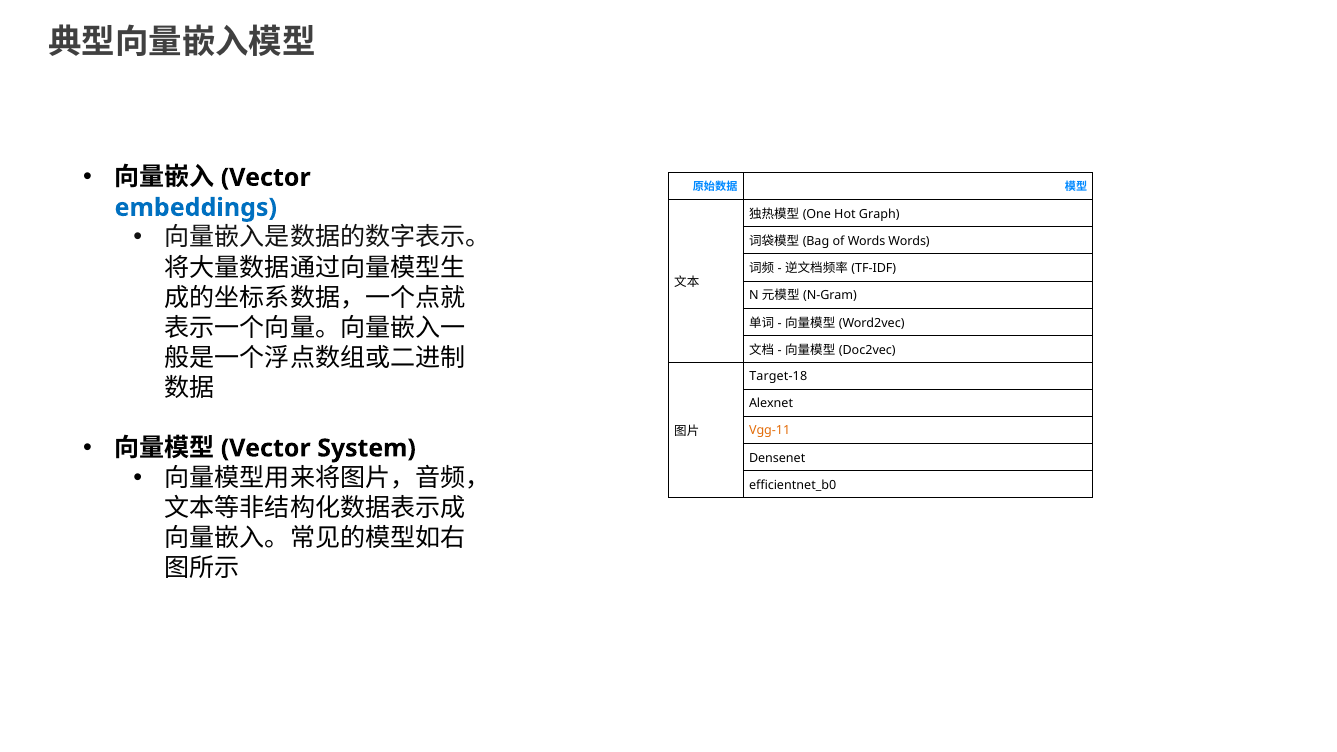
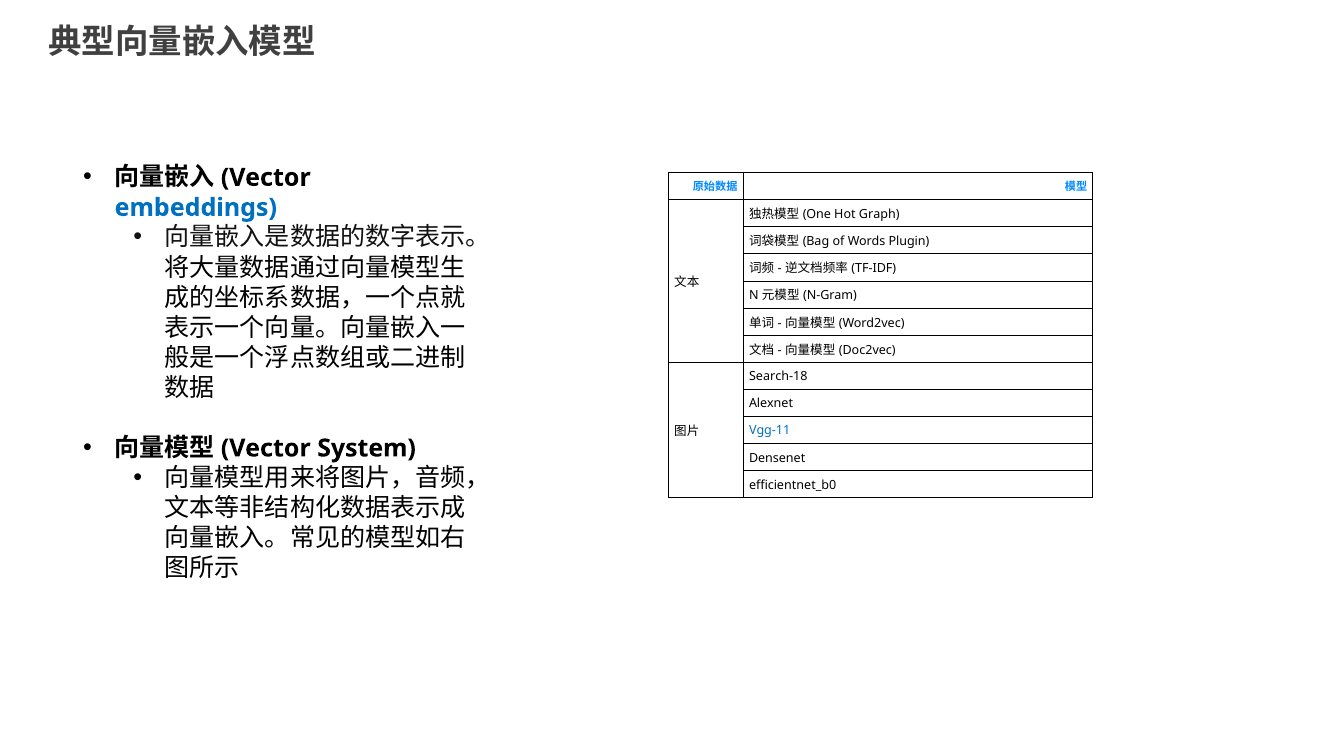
Words Words: Words -> Plugin
Target-18: Target-18 -> Search-18
Vgg-11 colour: orange -> blue
